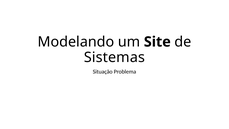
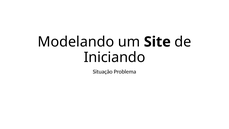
Sistemas: Sistemas -> Iniciando
